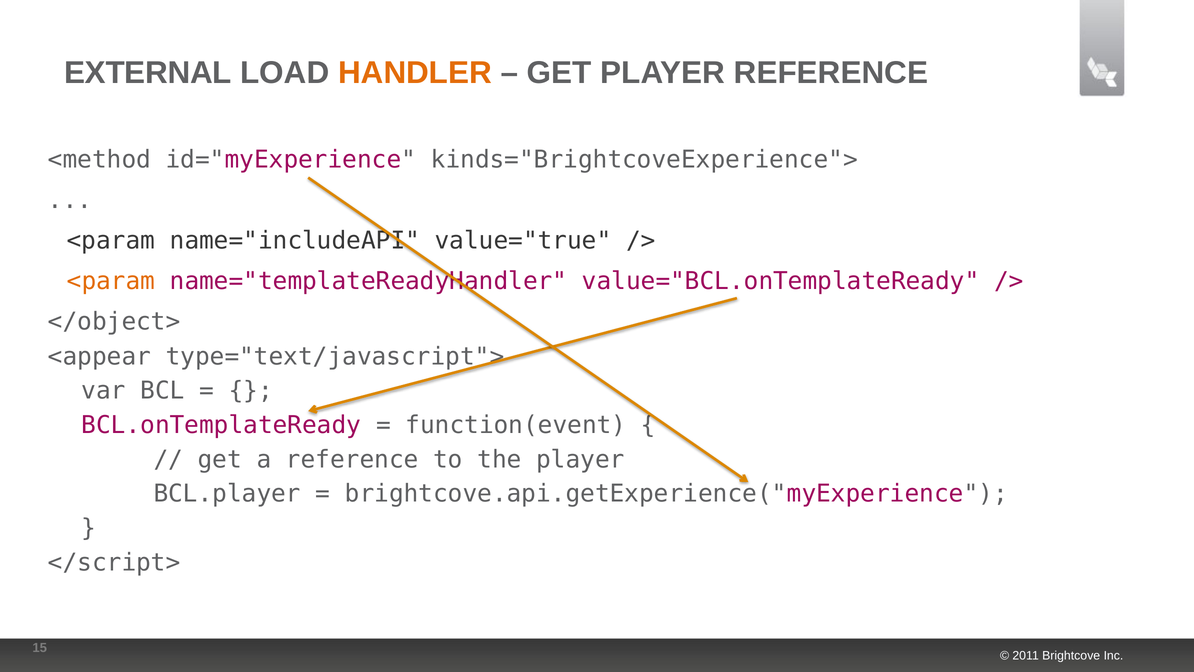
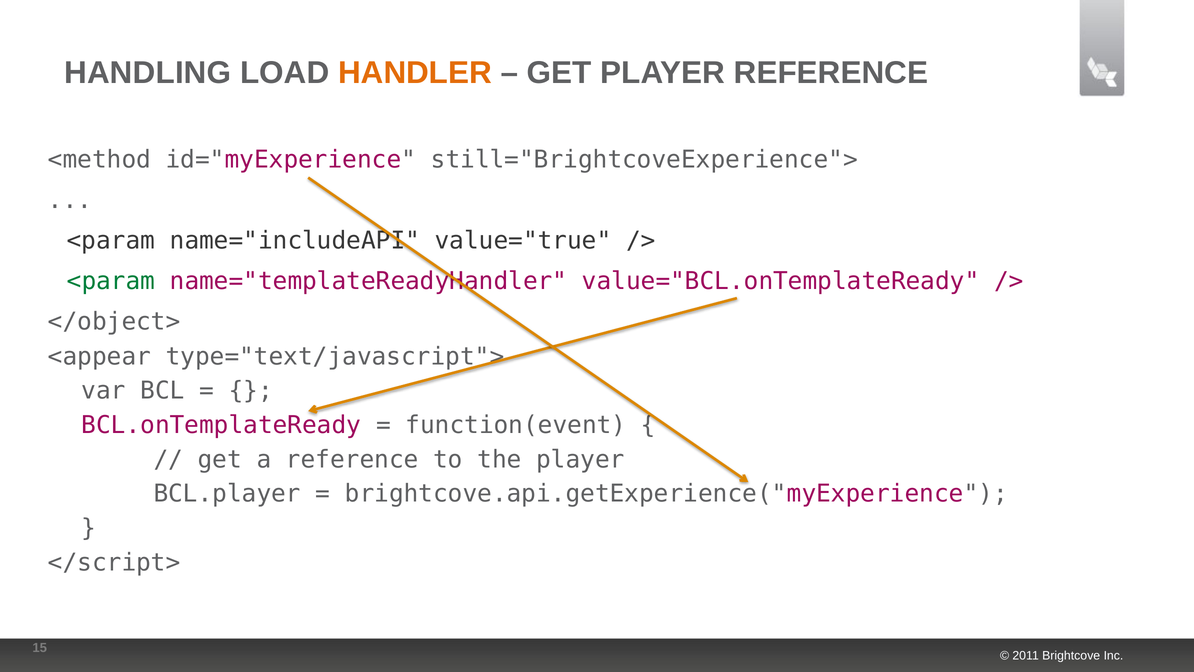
EXTERNAL: EXTERNAL -> HANDLING
kinds="BrightcoveExperience">: kinds="BrightcoveExperience"> -> still="BrightcoveExperience">
<param at (111, 281) colour: orange -> green
